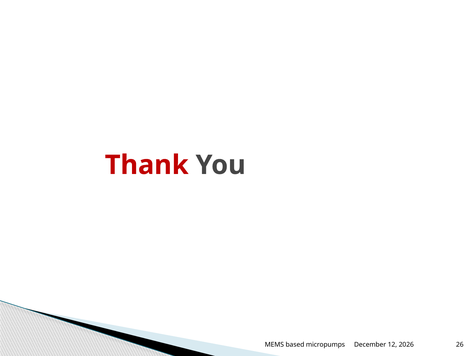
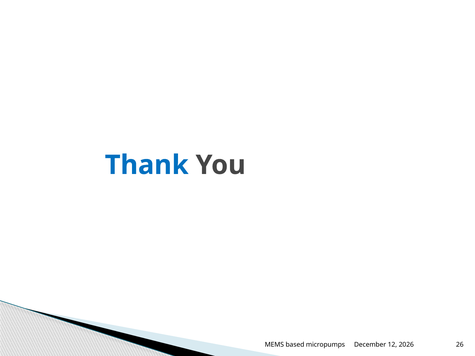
Thank colour: red -> blue
